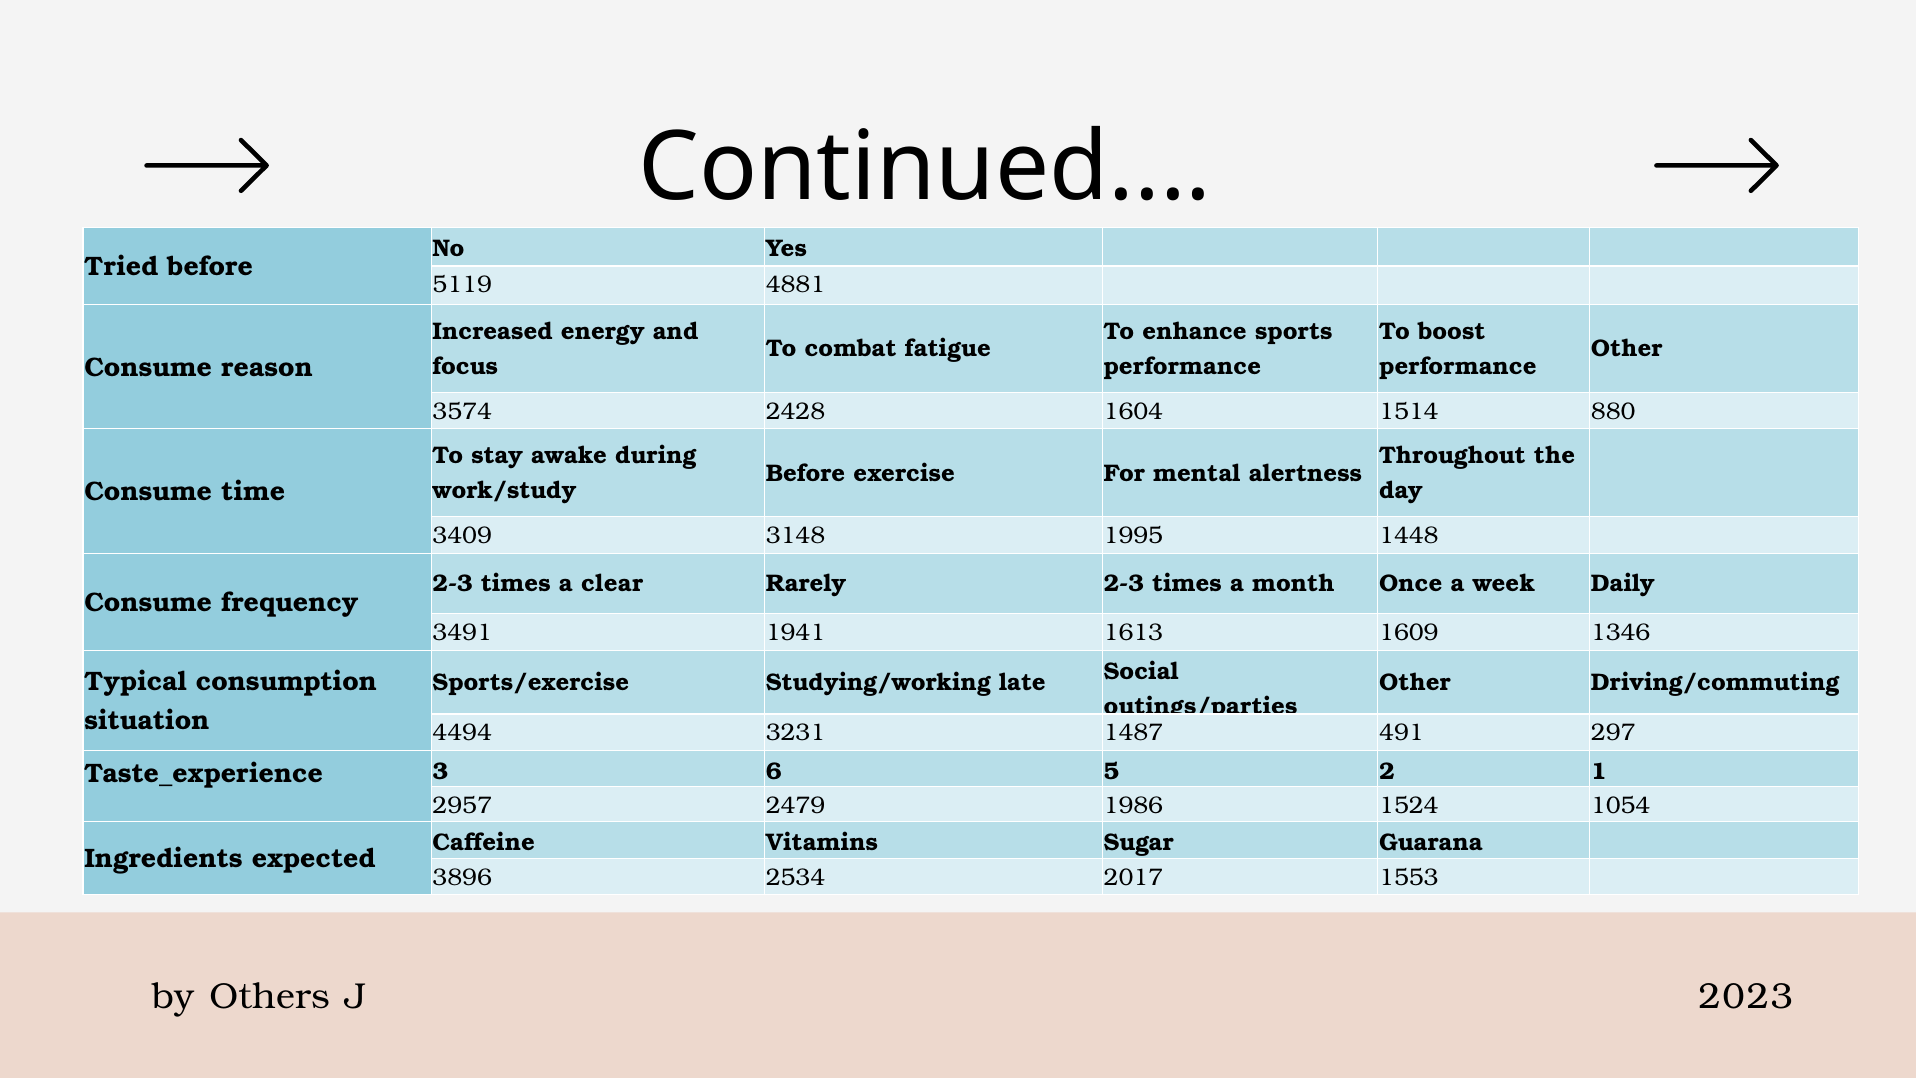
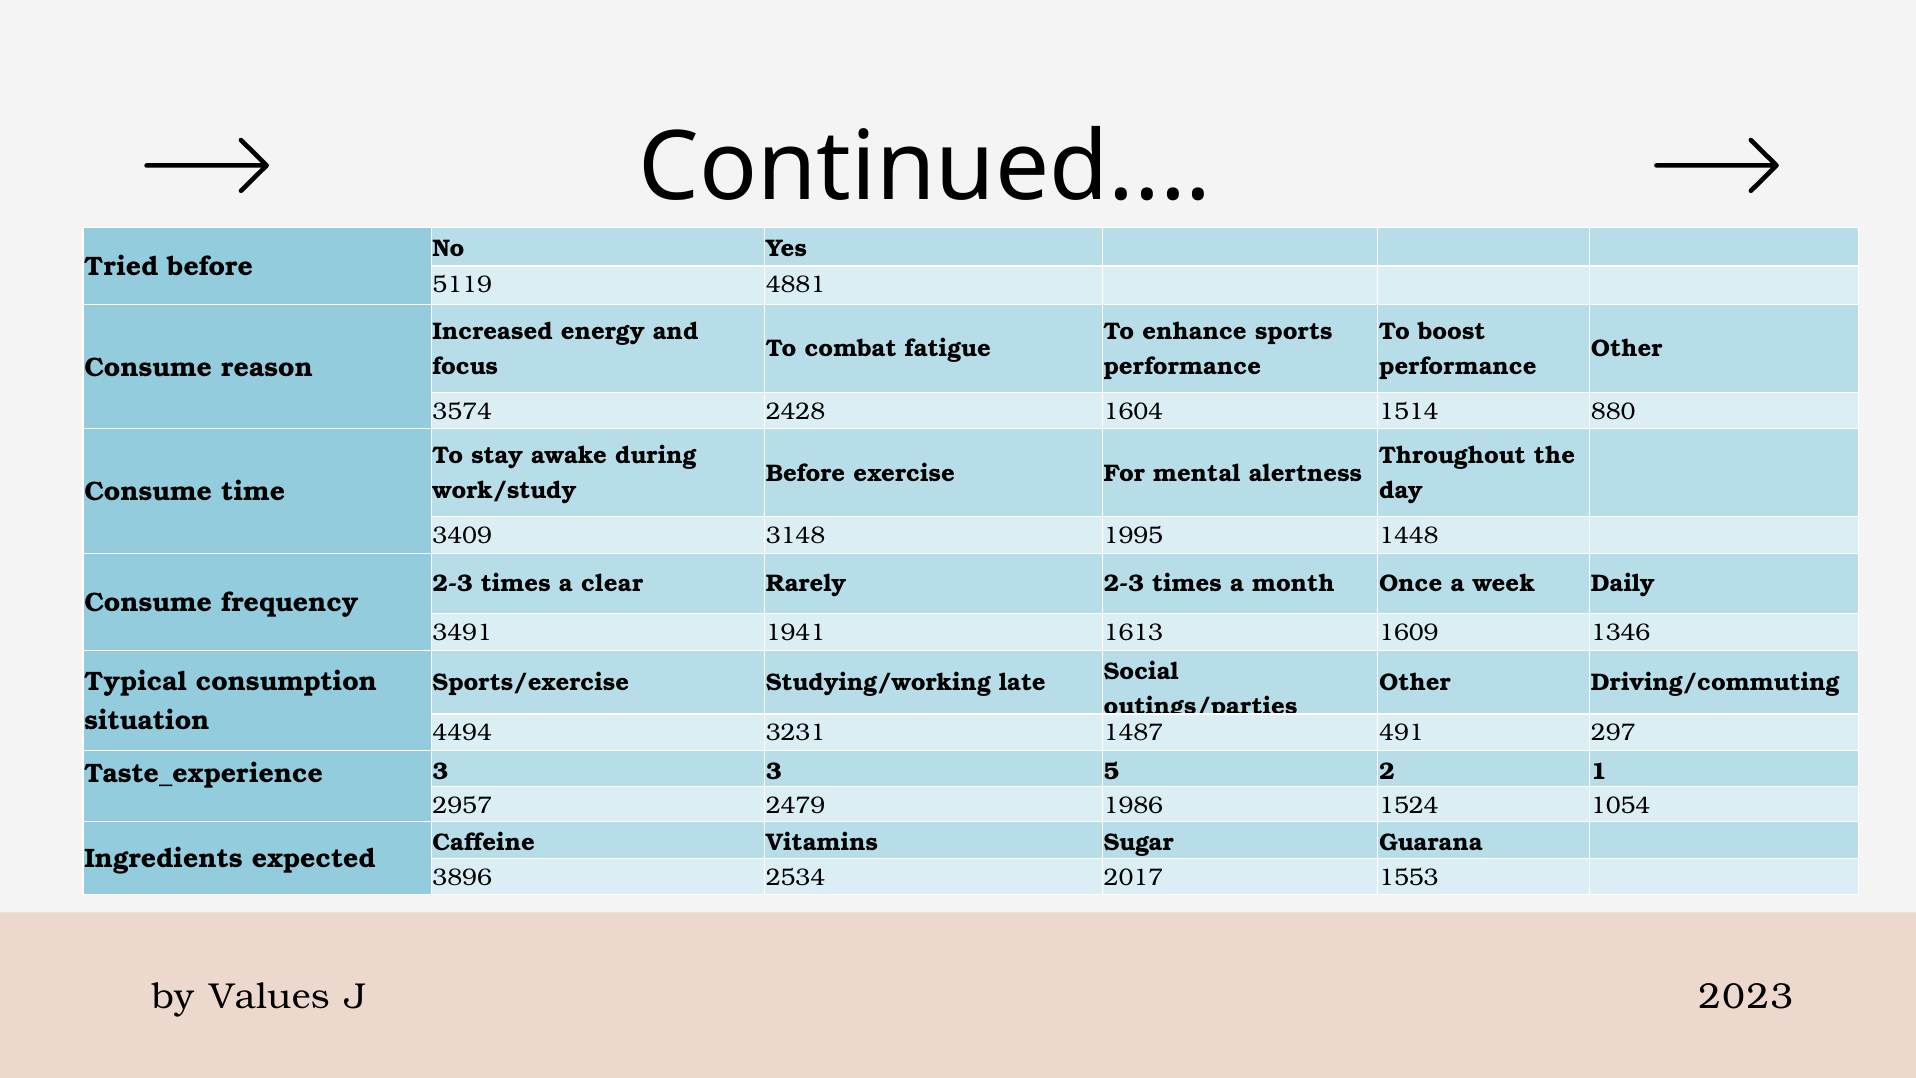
3 6: 6 -> 3
Others: Others -> Values
